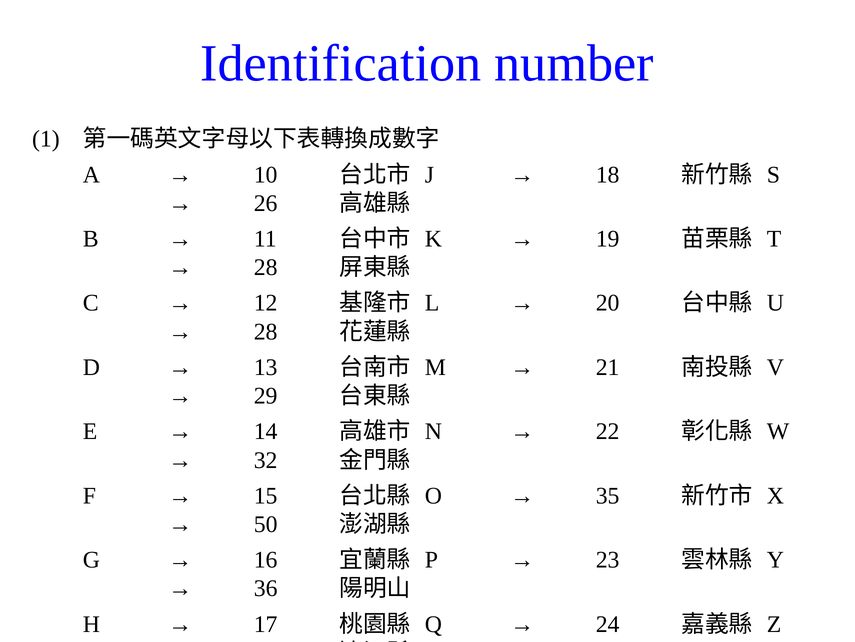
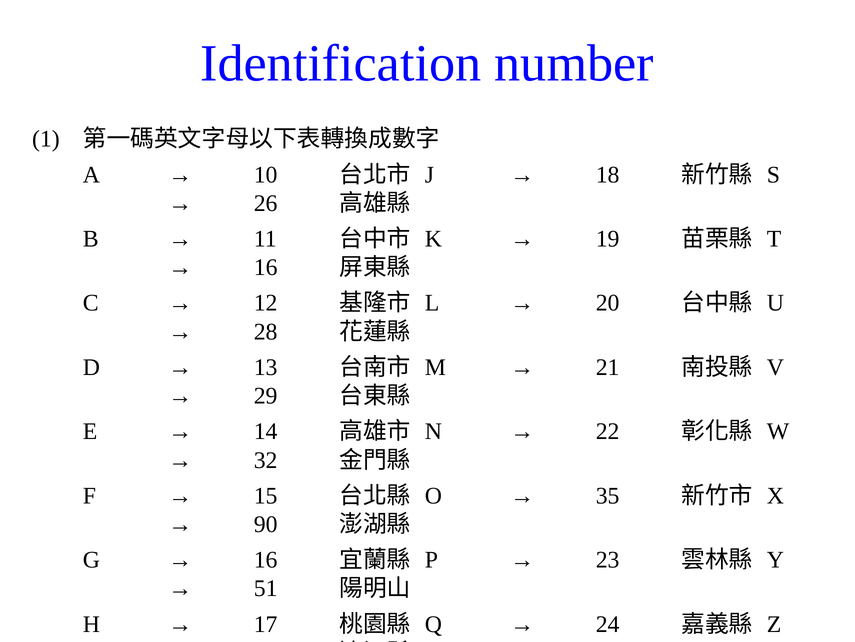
28 at (266, 267): 28 -> 16
50: 50 -> 90
36: 36 -> 51
